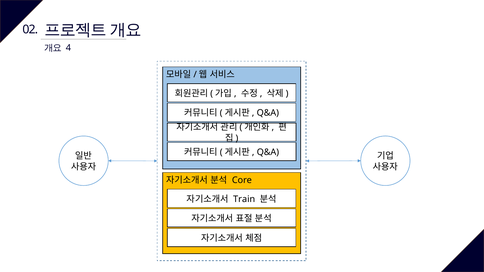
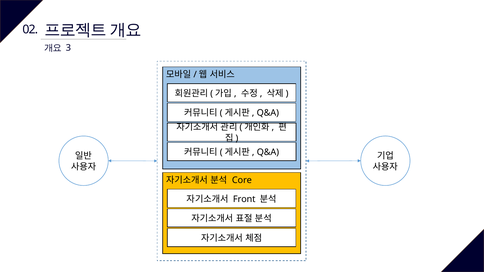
4: 4 -> 3
Train: Train -> Front
